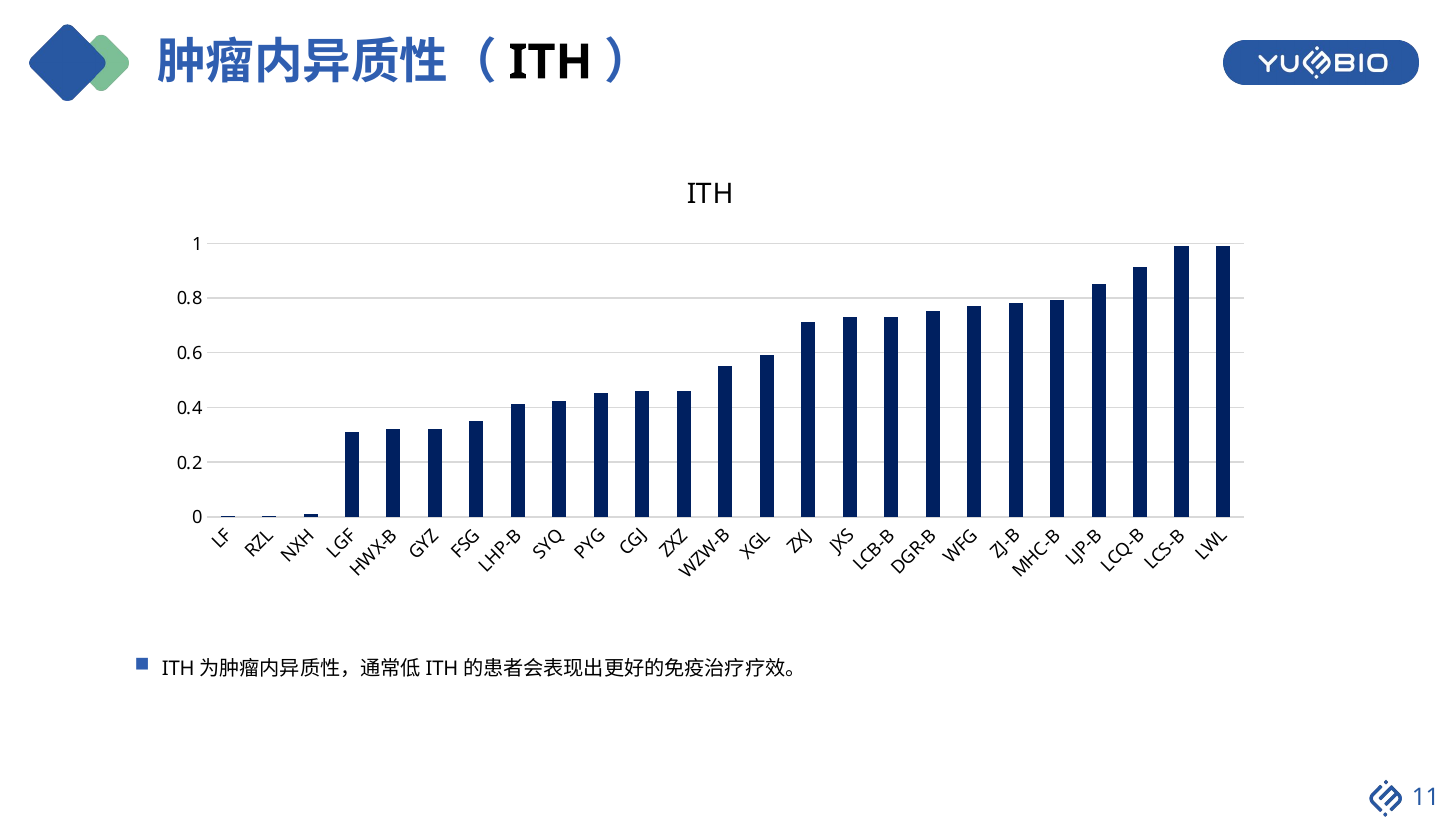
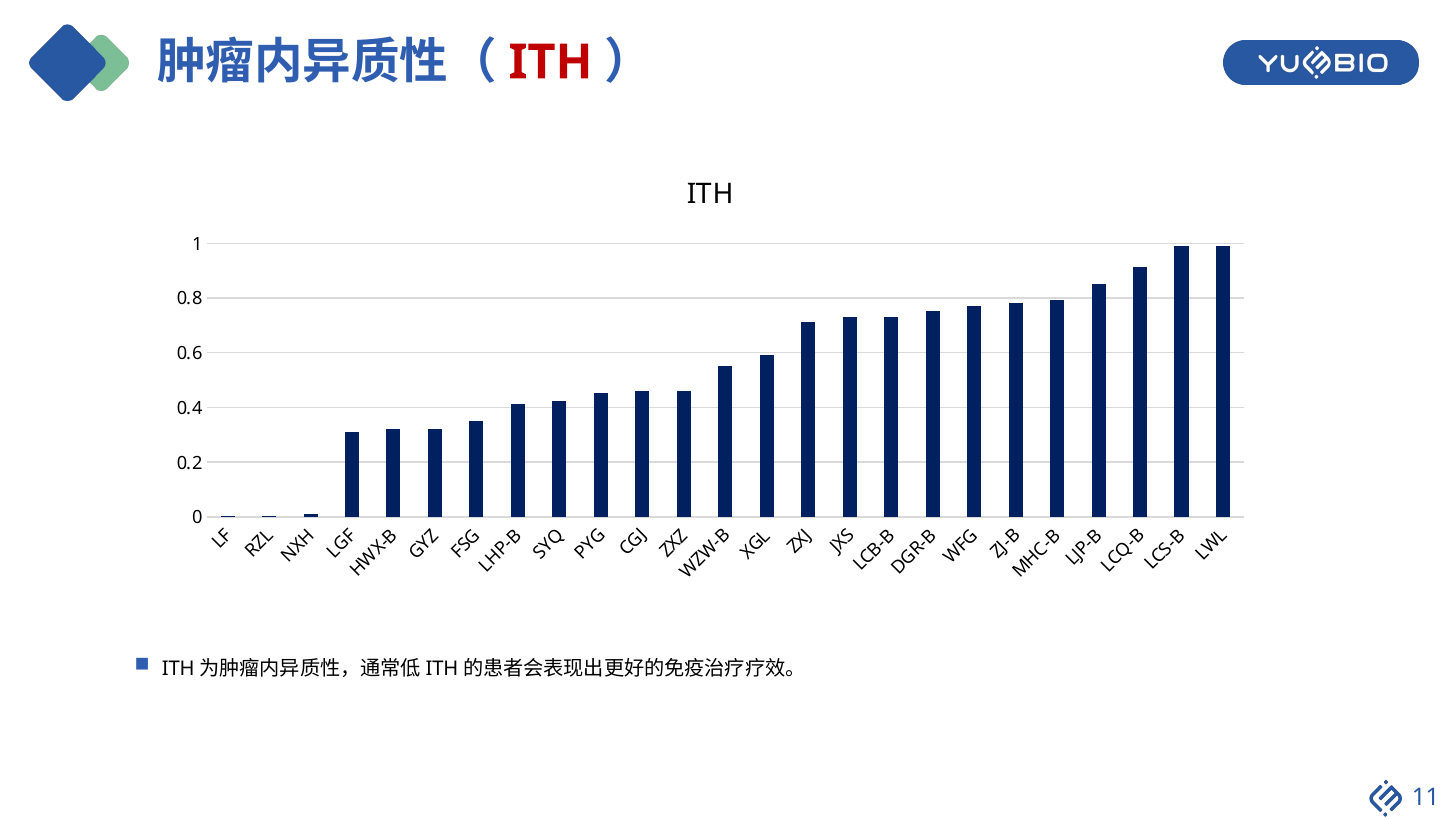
ITH at (551, 62) colour: black -> red
